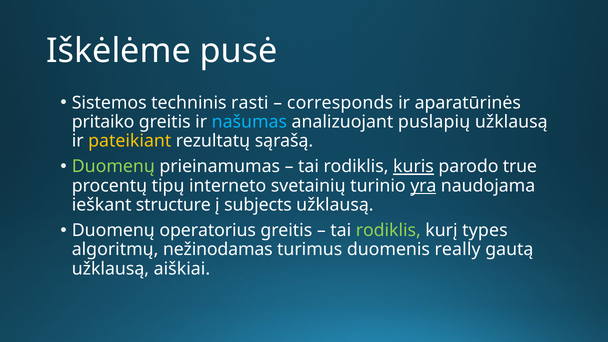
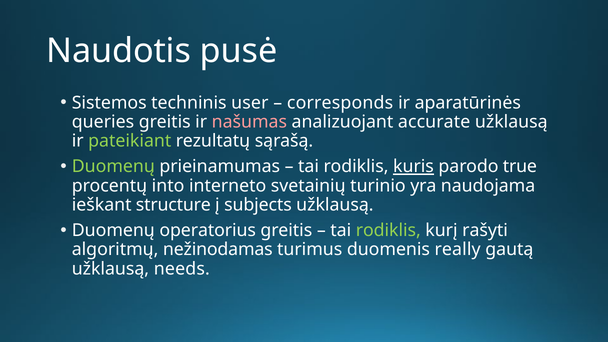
Iškėlėme: Iškėlėme -> Naudotis
rasti: rasti -> user
pritaiko: pritaiko -> queries
našumas colour: light blue -> pink
puslapių: puslapių -> accurate
pateikiant colour: yellow -> light green
tipų: tipų -> into
yra underline: present -> none
types: types -> rašyti
aiškiai: aiškiai -> needs
